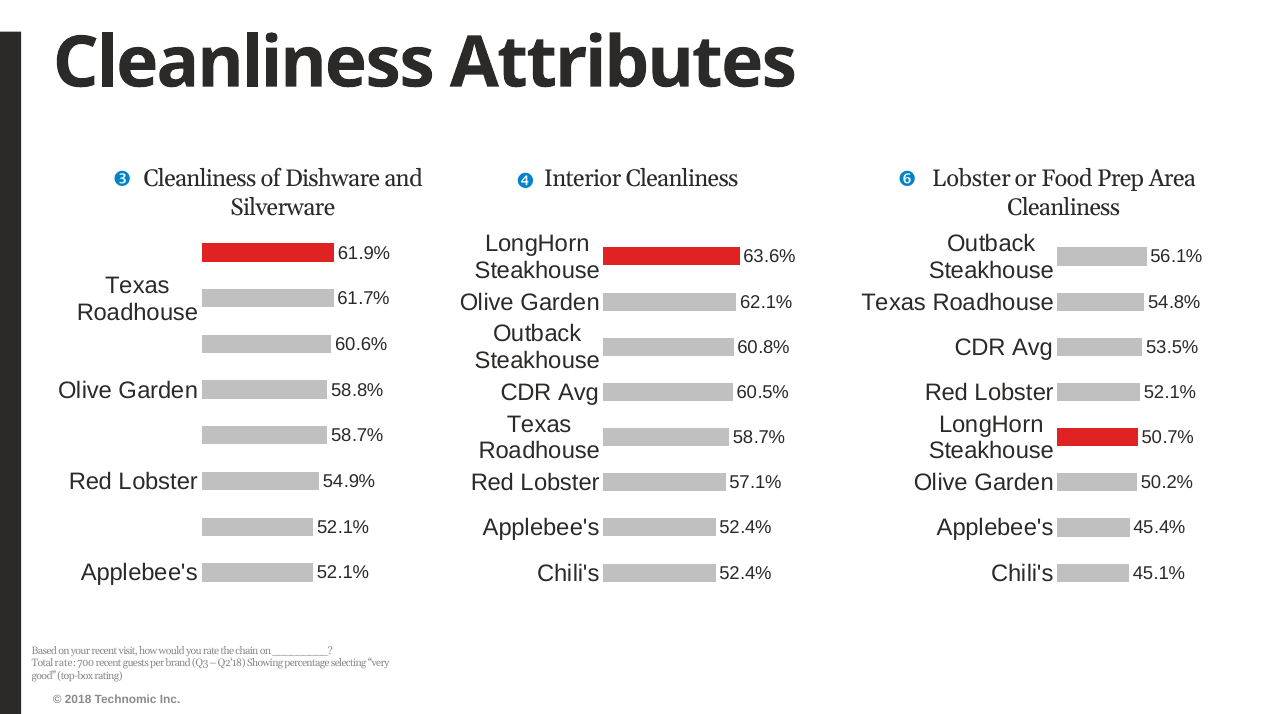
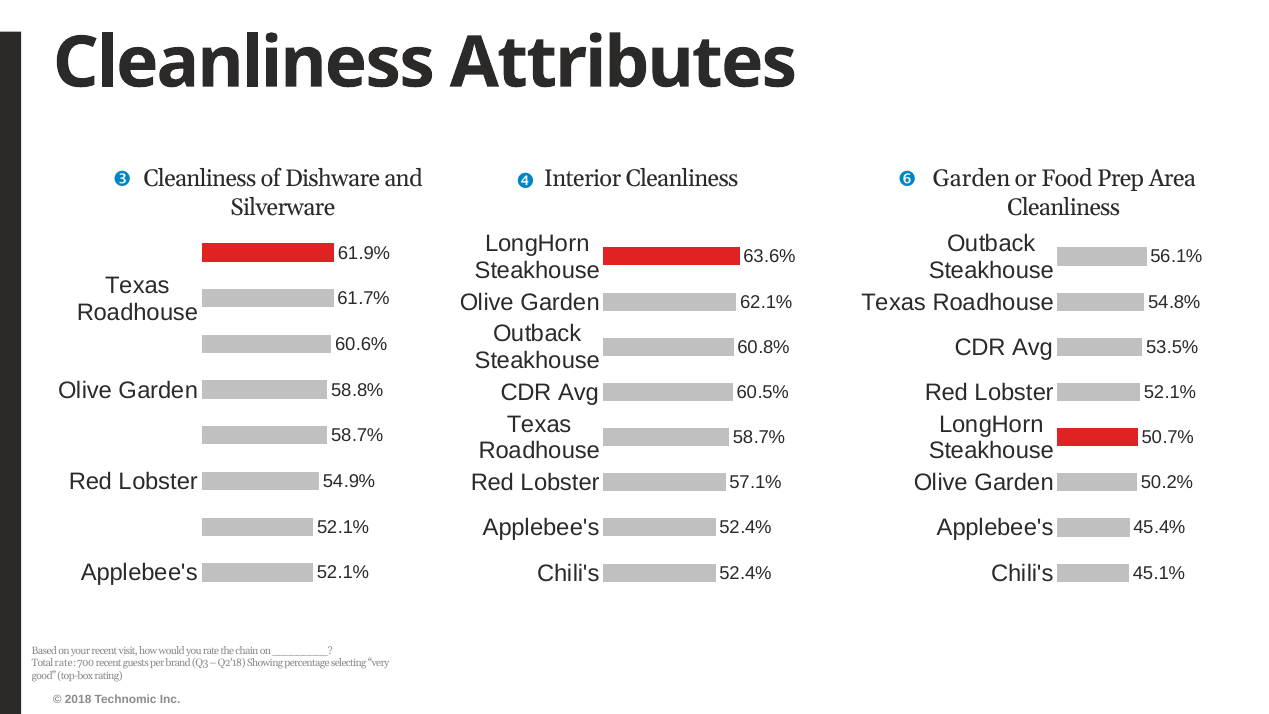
Cleanliness Lobster: Lobster -> Garden
